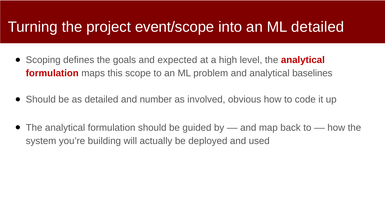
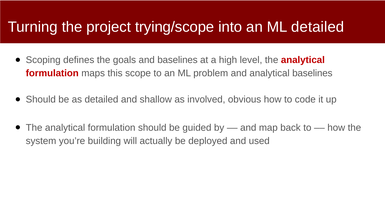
event/scope: event/scope -> trying/scope
and expected: expected -> baselines
number: number -> shallow
